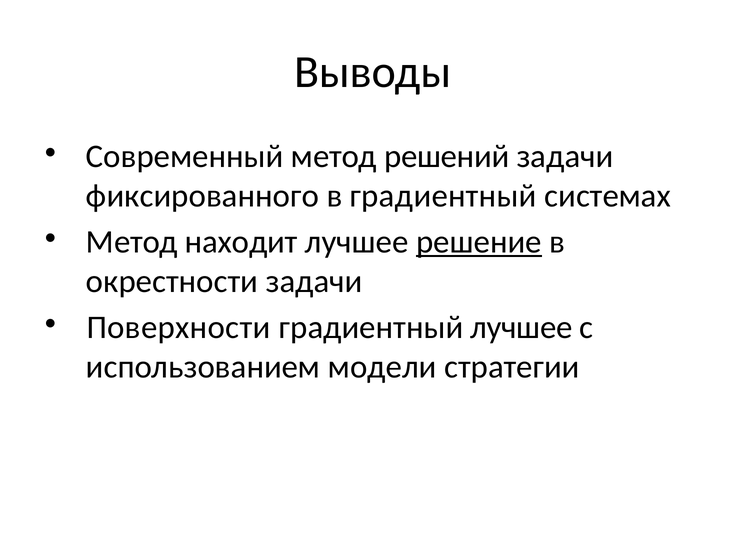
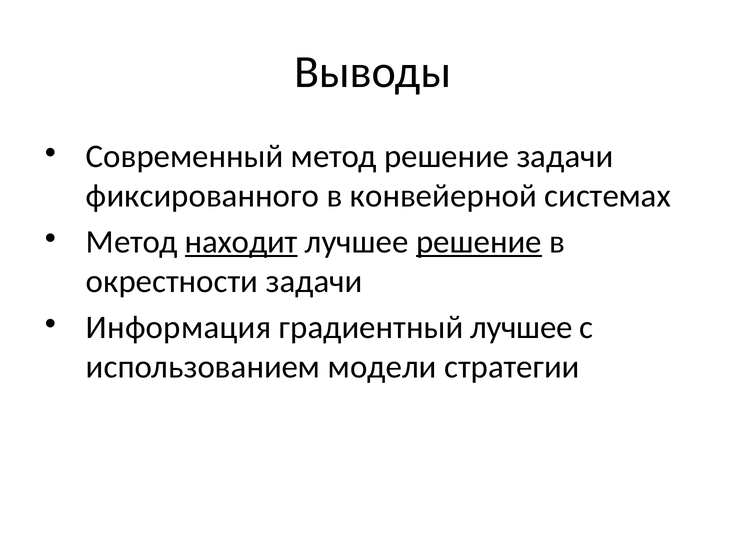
метод решений: решений -> решение
в градиентный: градиентный -> конвейерной
находит underline: none -> present
Поверхности: Поверхности -> Информация
